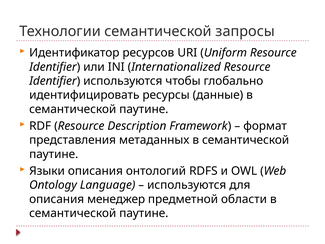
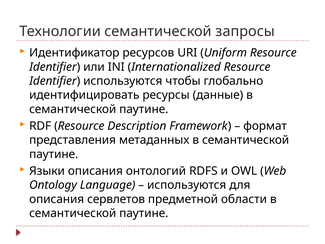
менеджер: менеджер -> сервлетов
